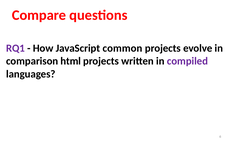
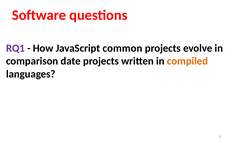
Compare: Compare -> Software
html: html -> date
compiled colour: purple -> orange
